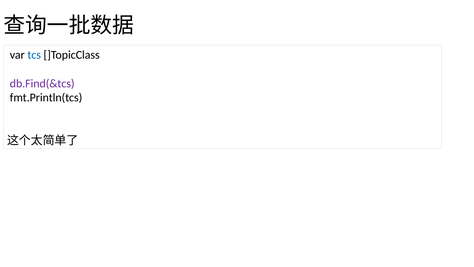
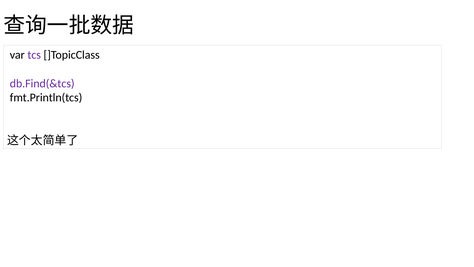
tcs colour: blue -> purple
